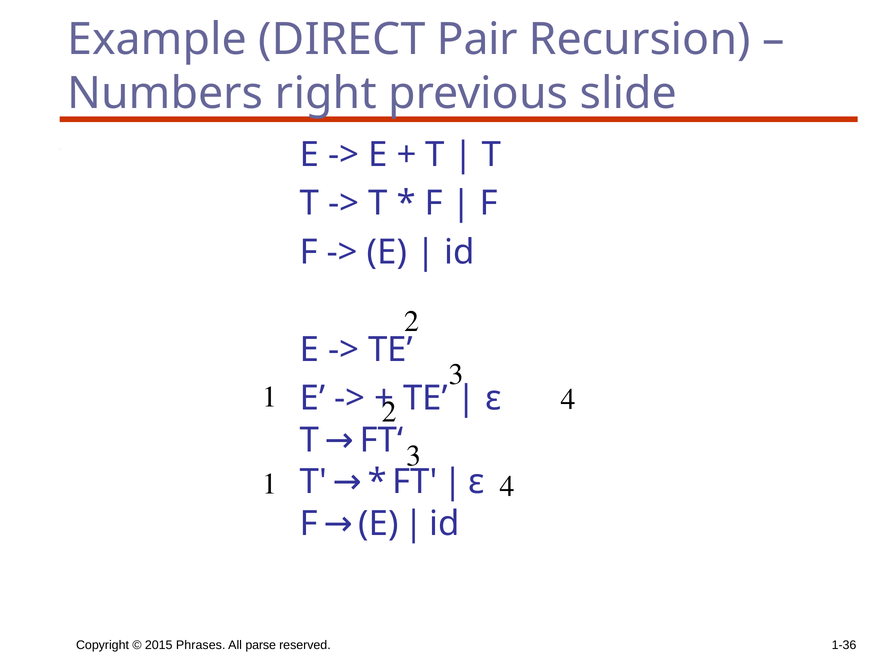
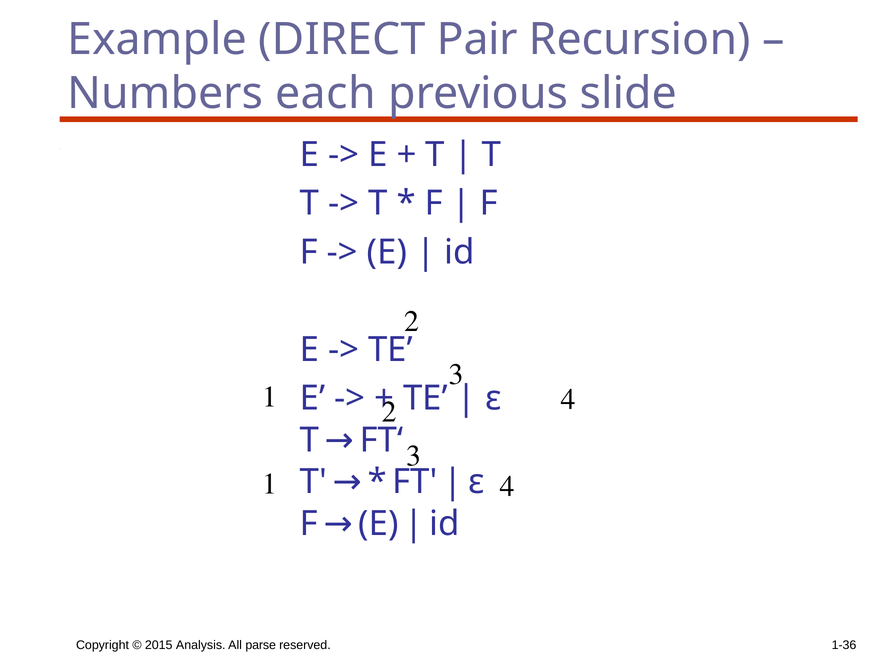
right: right -> each
Phrases: Phrases -> Analysis
